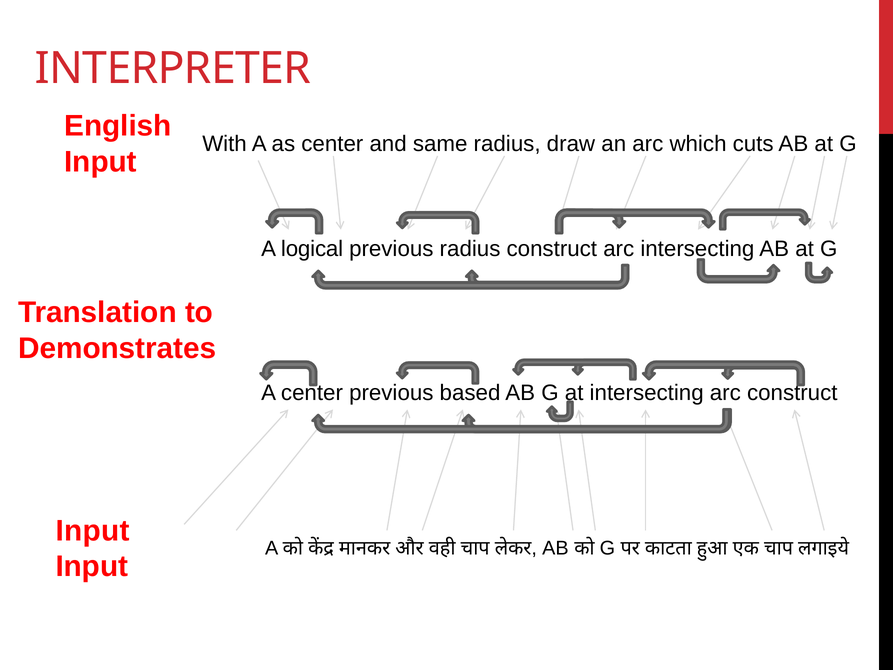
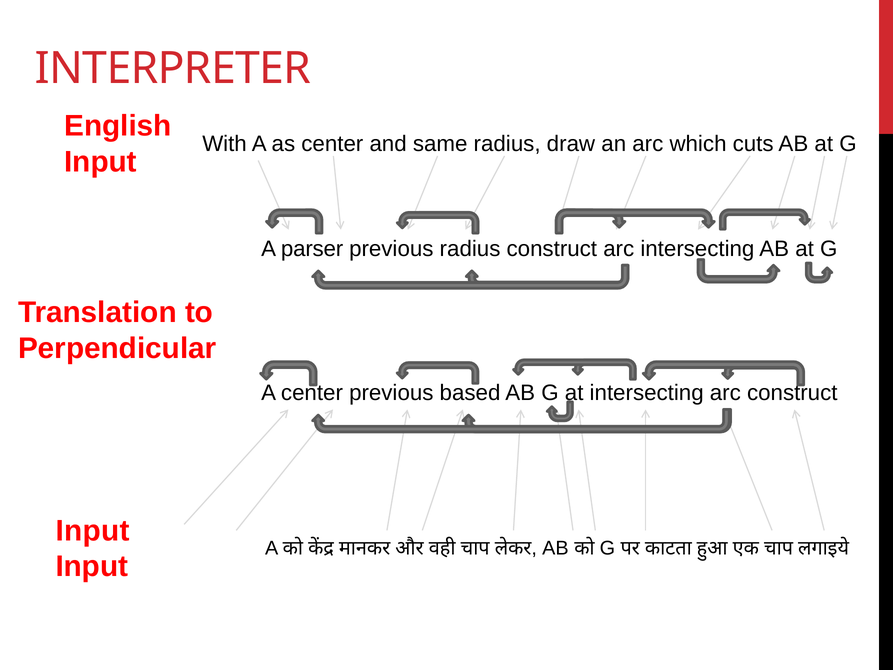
logical: logical -> parser
Demonstrates: Demonstrates -> Perpendicular
